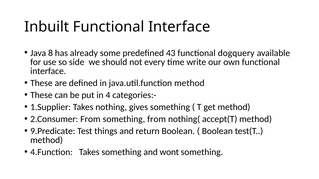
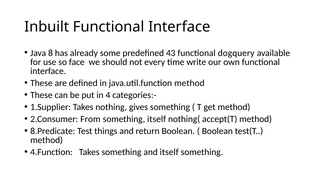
side: side -> face
something from: from -> itself
9.Predicate: 9.Predicate -> 8.Predicate
and wont: wont -> itself
